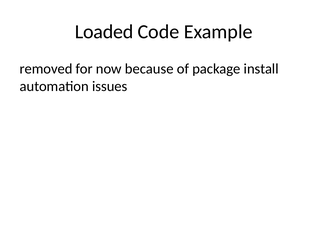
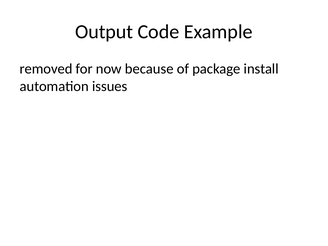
Loaded: Loaded -> Output
